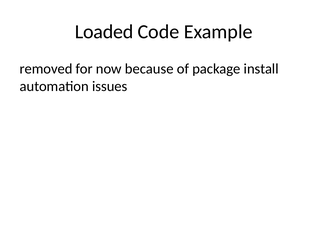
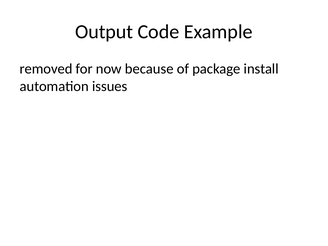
Loaded: Loaded -> Output
